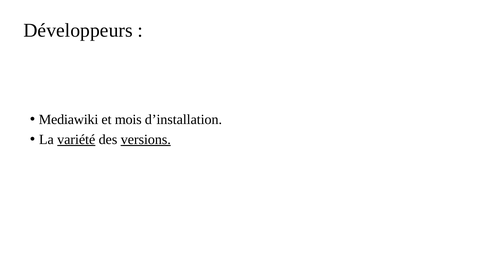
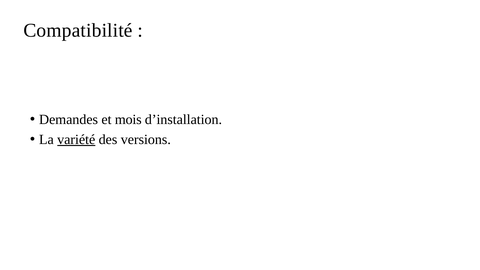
Développeurs: Développeurs -> Compatibilité
Mediawiki: Mediawiki -> Demandes
versions underline: present -> none
